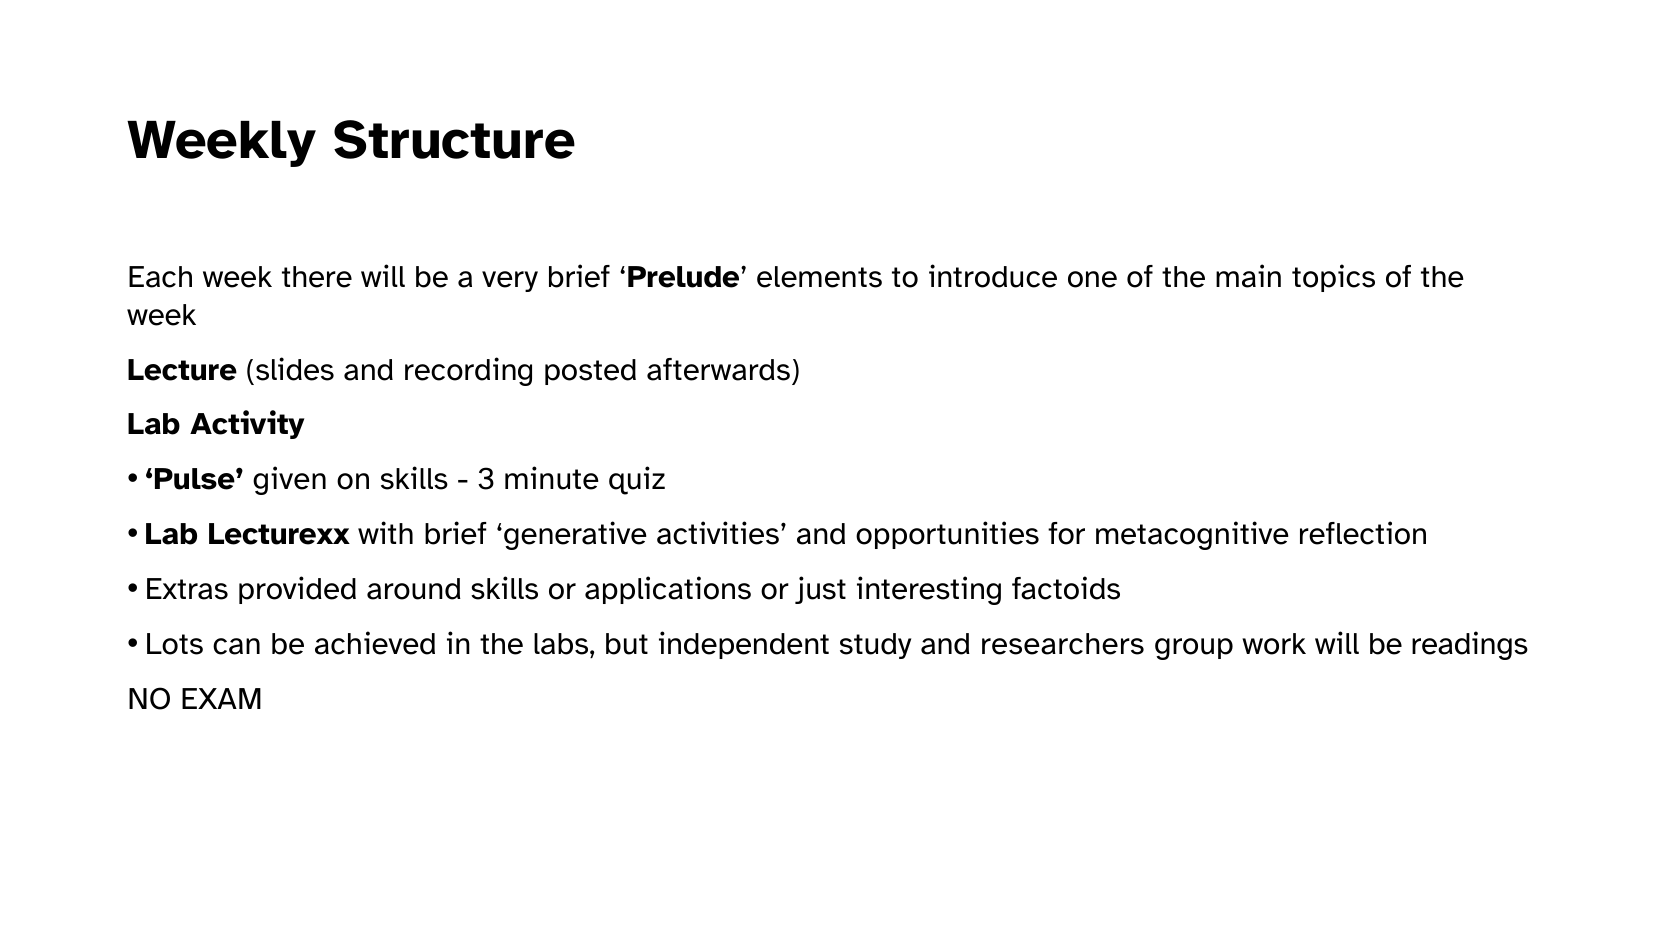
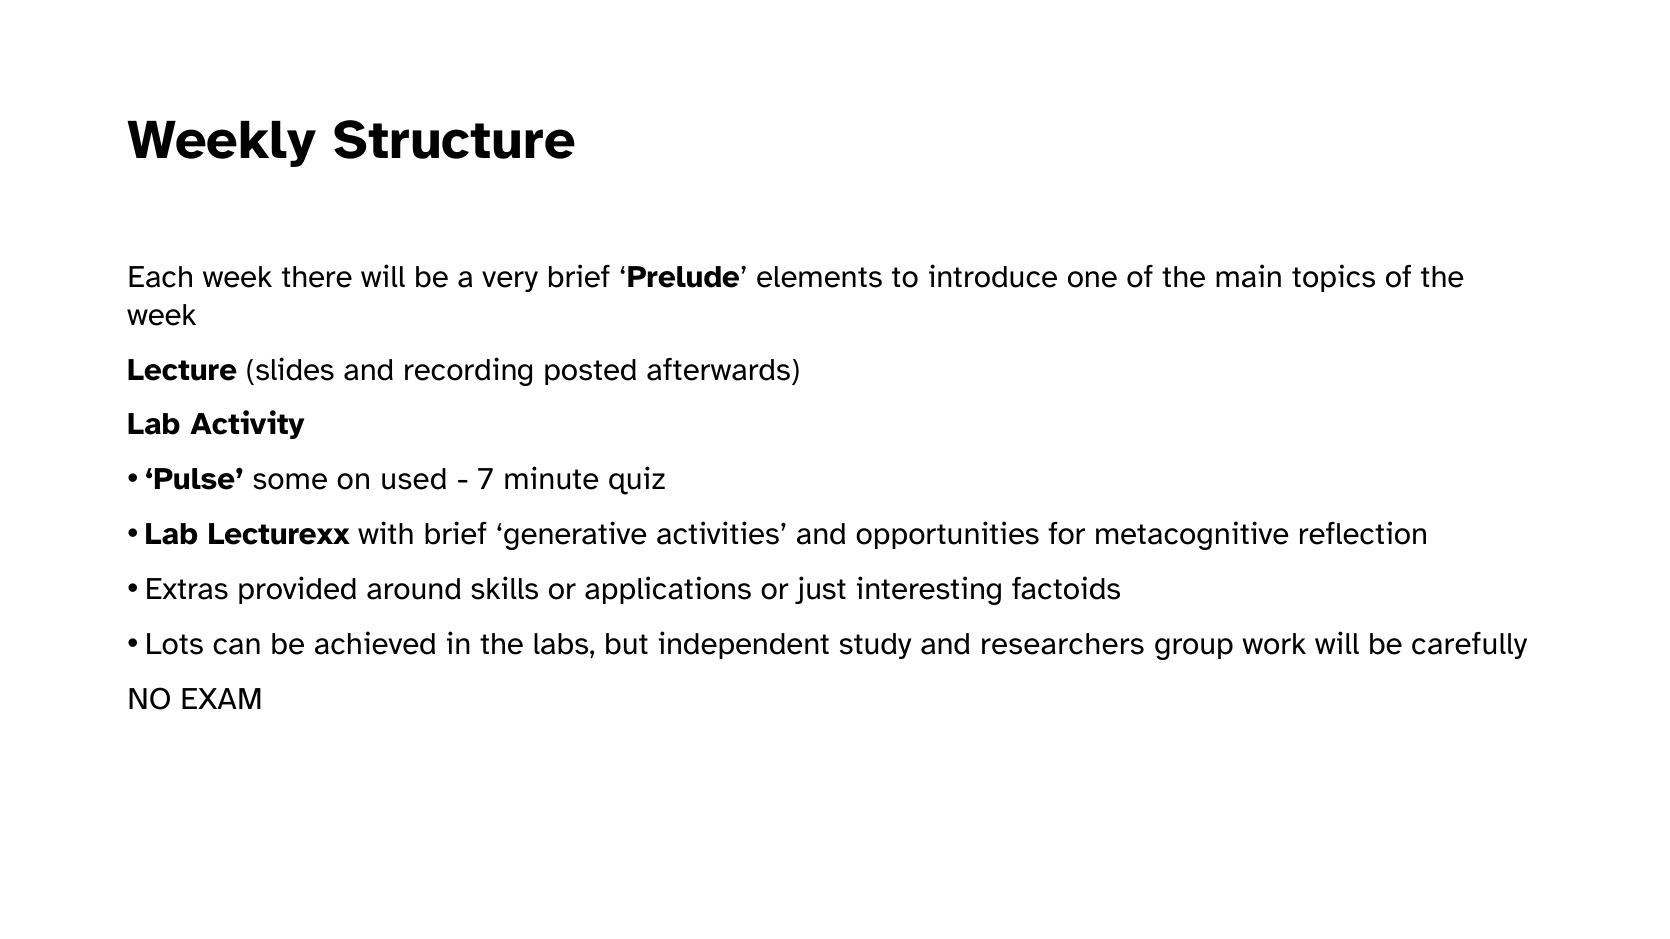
given: given -> some
on skills: skills -> used
3: 3 -> 7
readings: readings -> carefully
